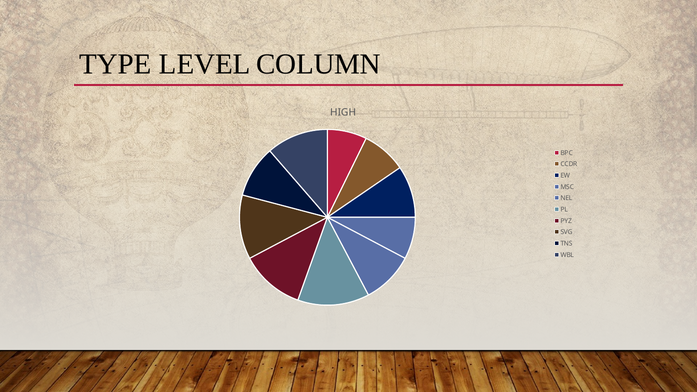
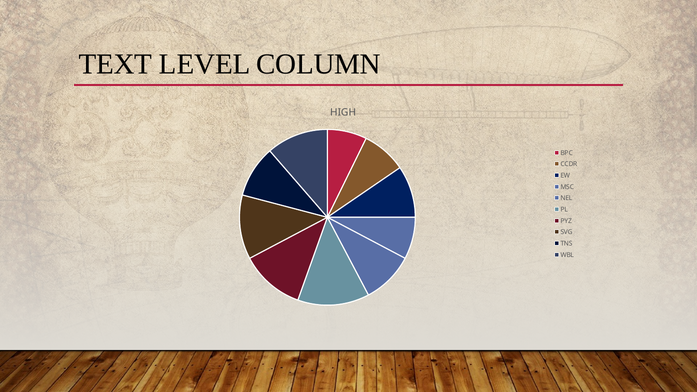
TYPE: TYPE -> TEXT
